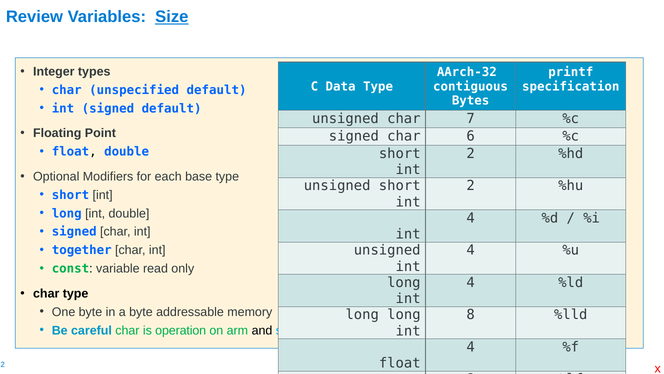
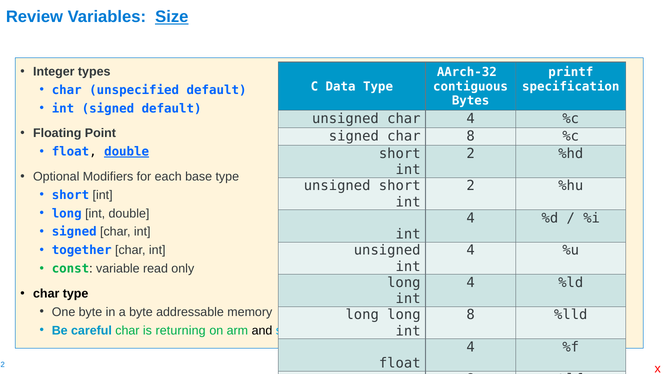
char 7: 7 -> 4
char 6: 6 -> 8
double at (127, 152) underline: none -> present
operation: operation -> returning
